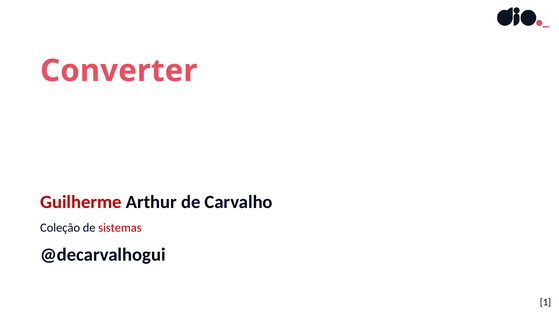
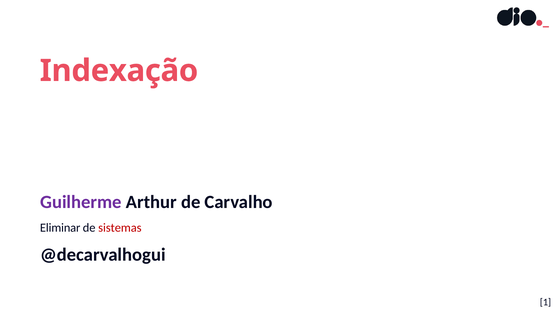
Converter: Converter -> Indexação
Guilherme colour: red -> purple
Coleção: Coleção -> Eliminar
